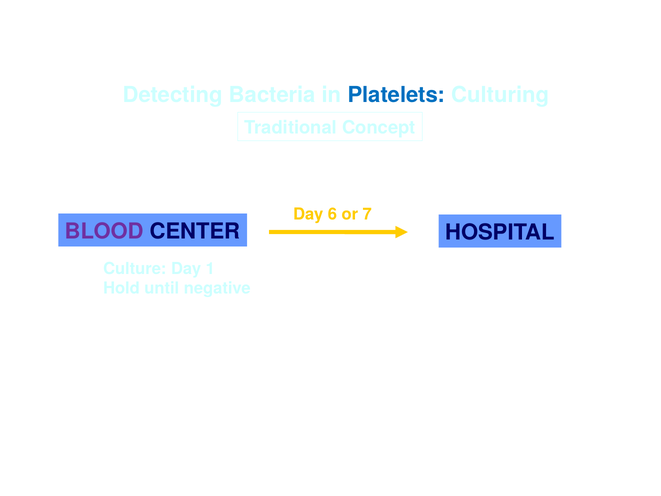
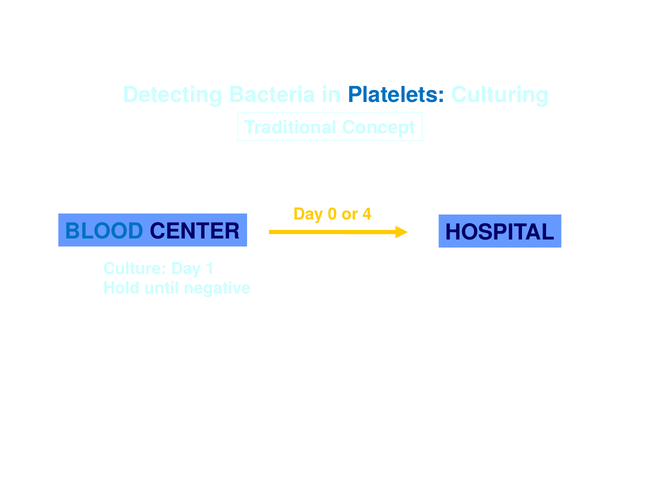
6: 6 -> 0
7: 7 -> 4
BLOOD colour: purple -> blue
